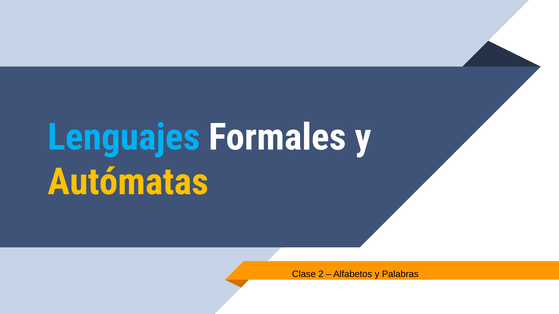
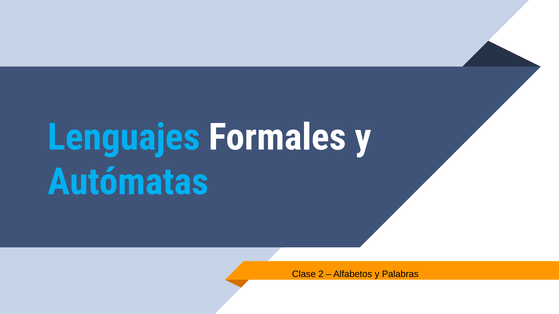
Autómatas colour: yellow -> light blue
